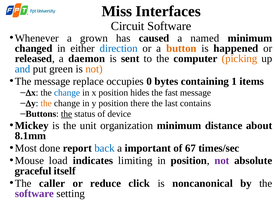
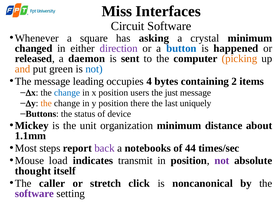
grown: grown -> square
caused: caused -> asking
named: named -> crystal
direction colour: blue -> purple
button colour: orange -> blue
and colour: blue -> orange
not at (94, 69) colour: orange -> blue
replace: replace -> leading
0: 0 -> 4
1: 1 -> 2
hides: hides -> users
fast: fast -> just
contains: contains -> uniquely
the at (67, 114) underline: present -> none
8.1mm: 8.1mm -> 1.1mm
done: done -> steps
back colour: blue -> purple
important: important -> notebooks
67: 67 -> 44
limiting: limiting -> transmit
graceful: graceful -> thought
reduce: reduce -> stretch
